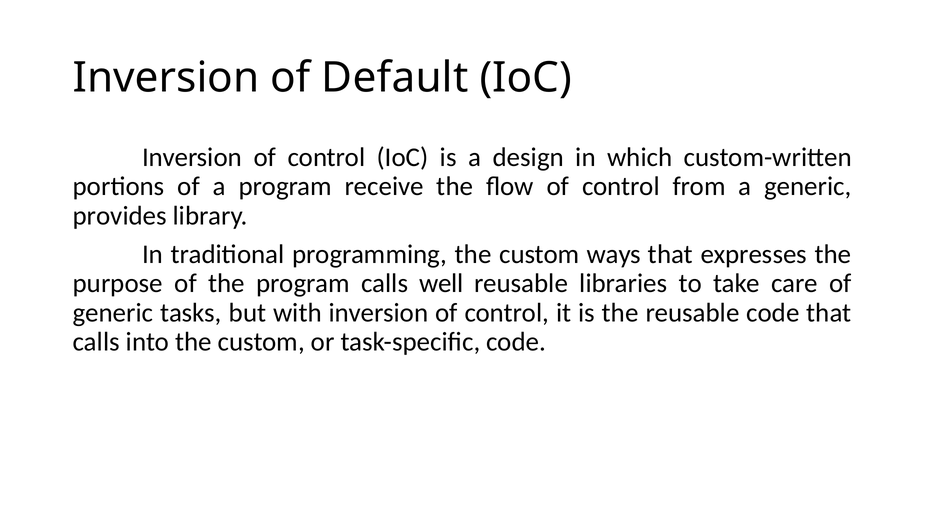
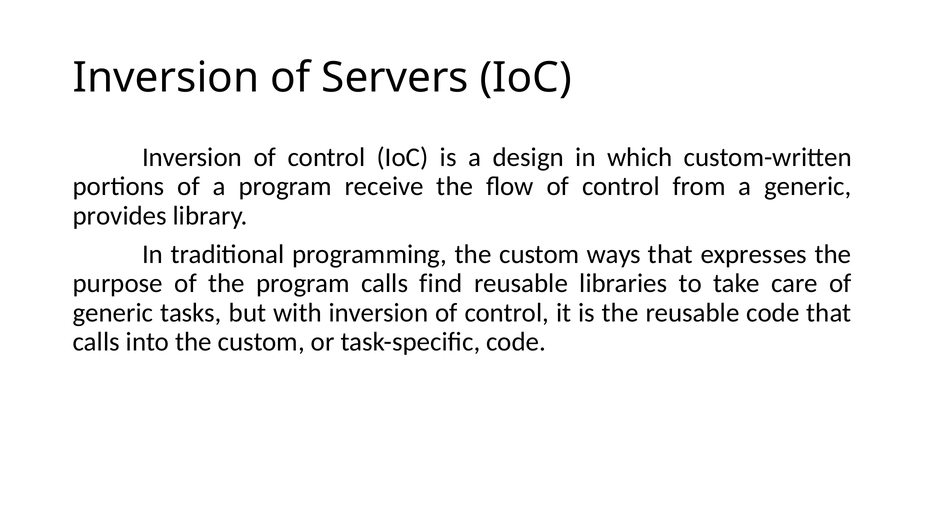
Default: Default -> Servers
well: well -> find
